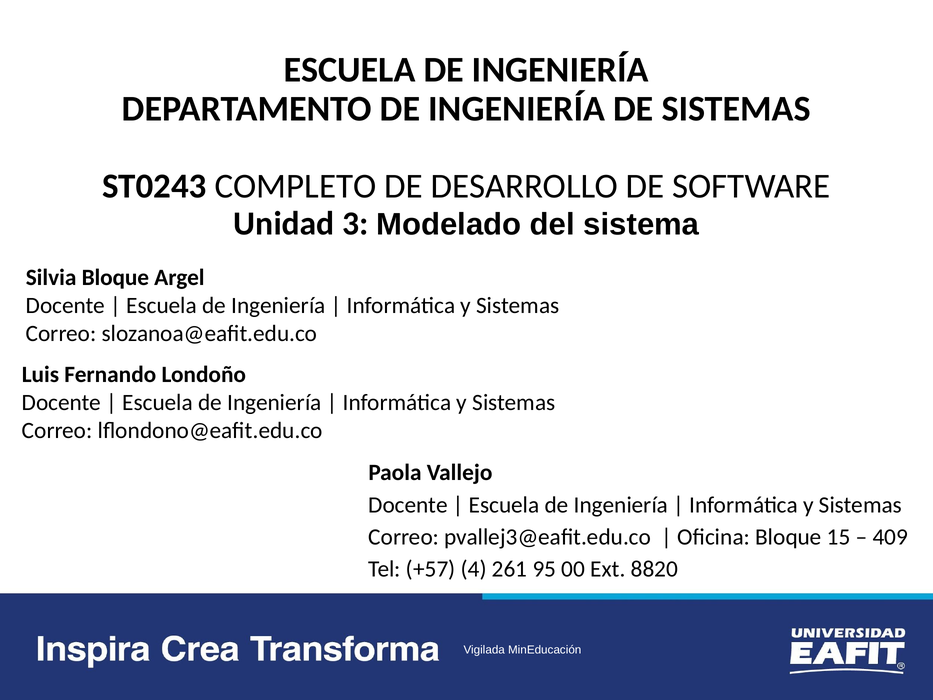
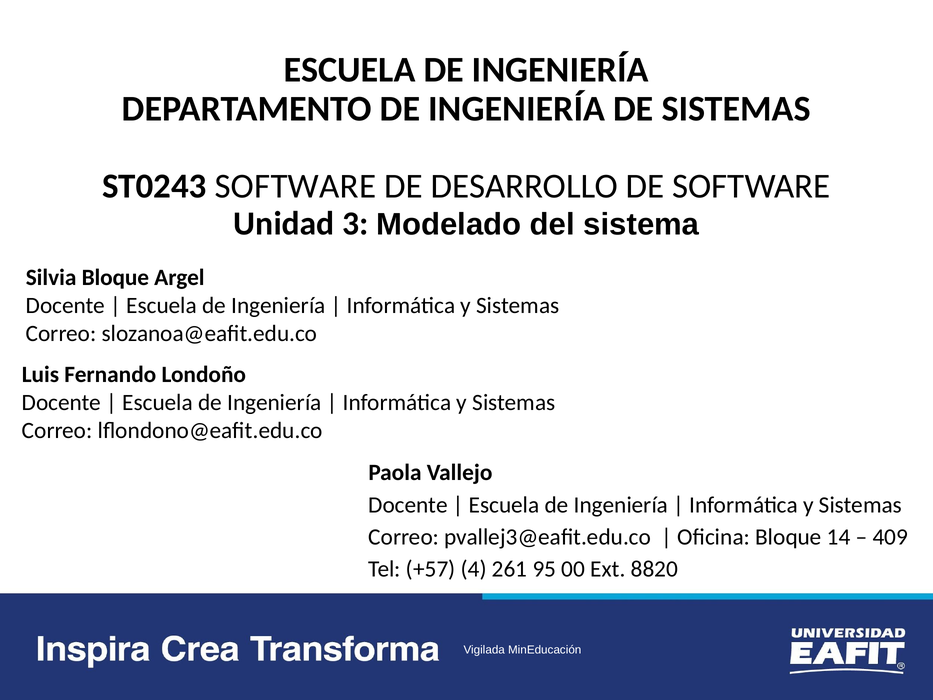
ST0243 COMPLETO: COMPLETO -> SOFTWARE
15: 15 -> 14
